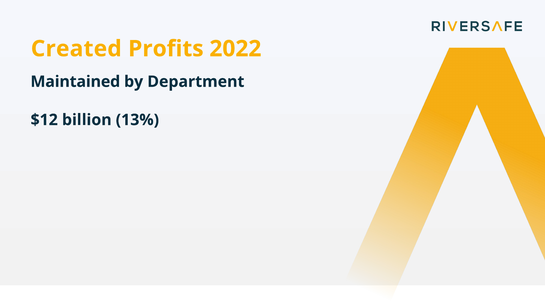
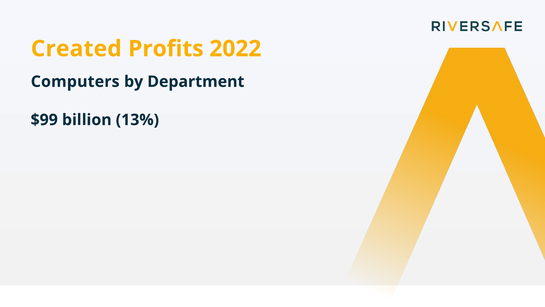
Maintained: Maintained -> Computers
$12: $12 -> $99
